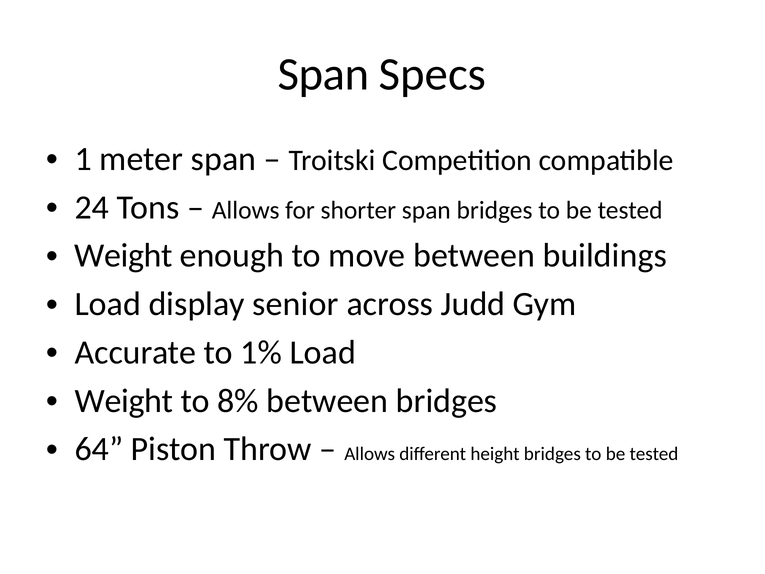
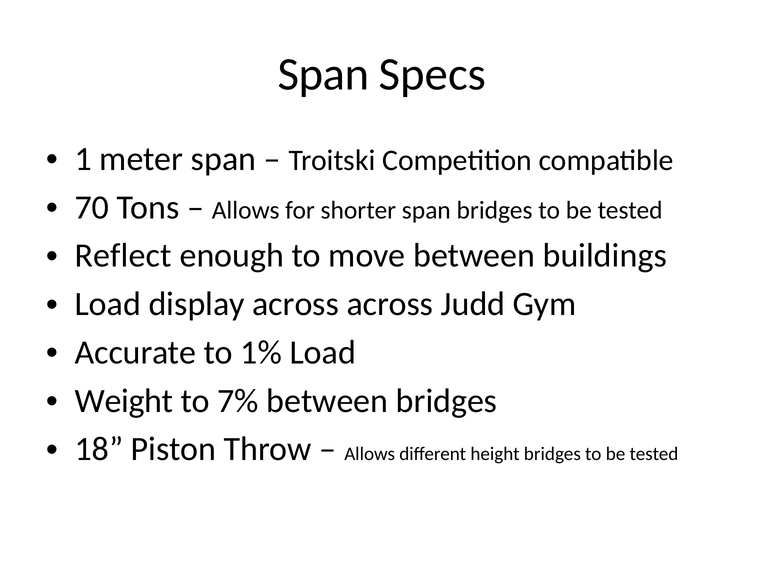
24: 24 -> 70
Weight at (123, 256): Weight -> Reflect
display senior: senior -> across
8%: 8% -> 7%
64: 64 -> 18
